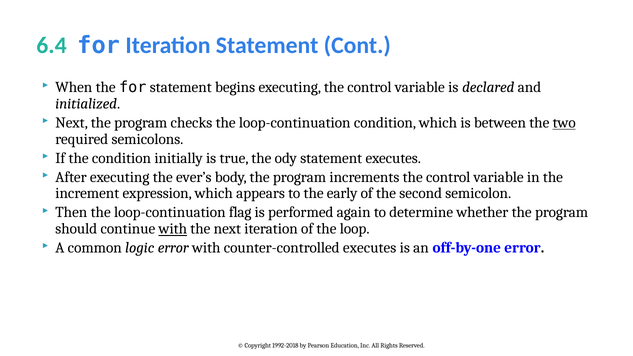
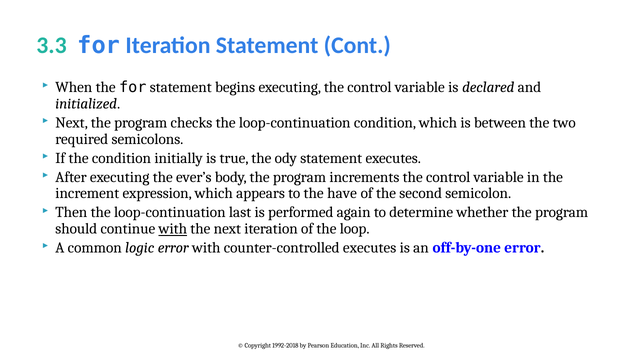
6.4: 6.4 -> 3.3
two underline: present -> none
early: early -> have
flag: flag -> last
